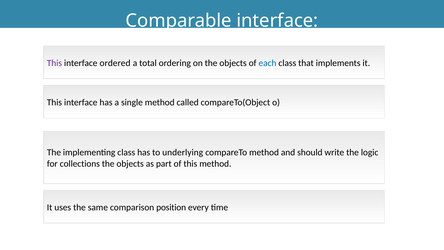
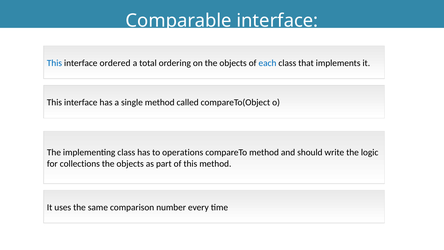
This at (54, 63) colour: purple -> blue
underlying: underlying -> operations
position: position -> number
